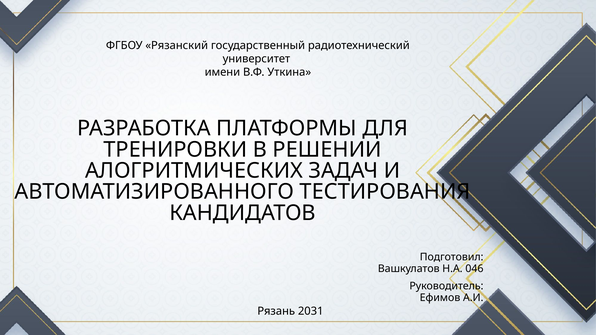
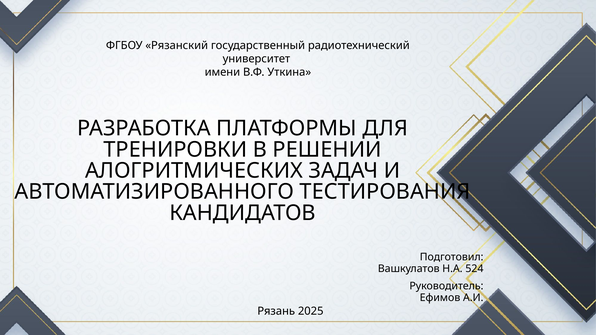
046: 046 -> 524
2031: 2031 -> 2025
